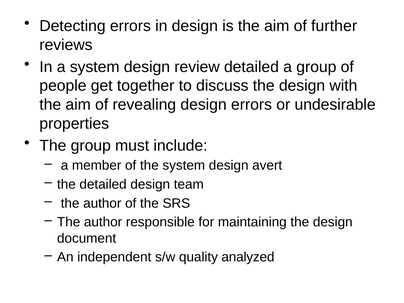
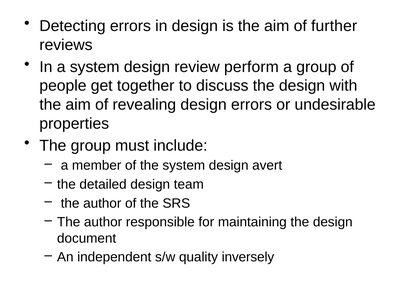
review detailed: detailed -> perform
analyzed: analyzed -> inversely
